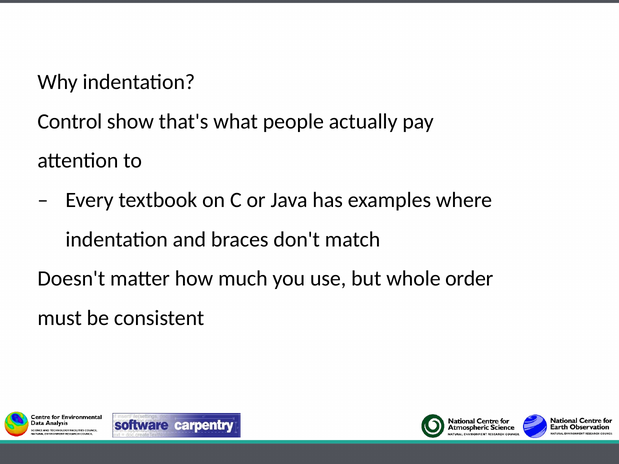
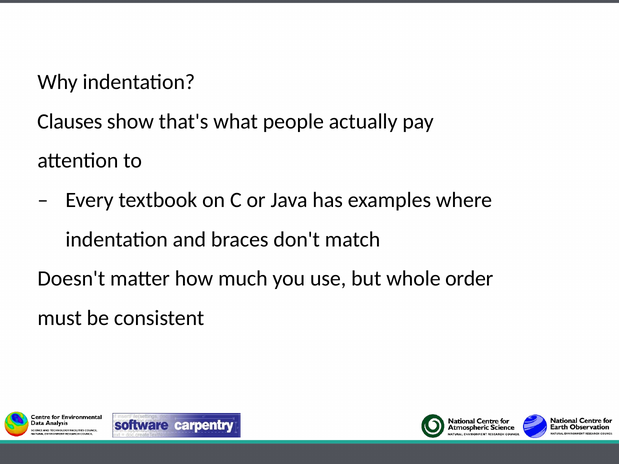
Control: Control -> Clauses
